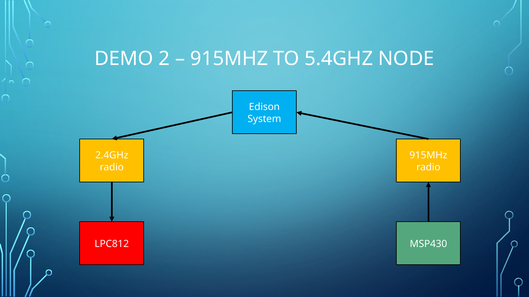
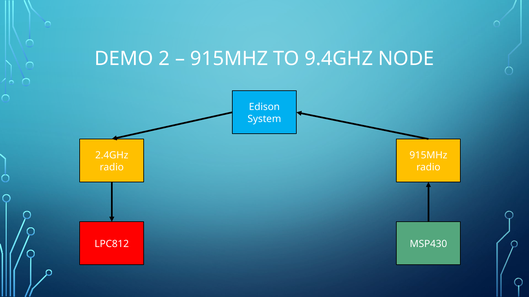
5.4GHZ: 5.4GHZ -> 9.4GHZ
